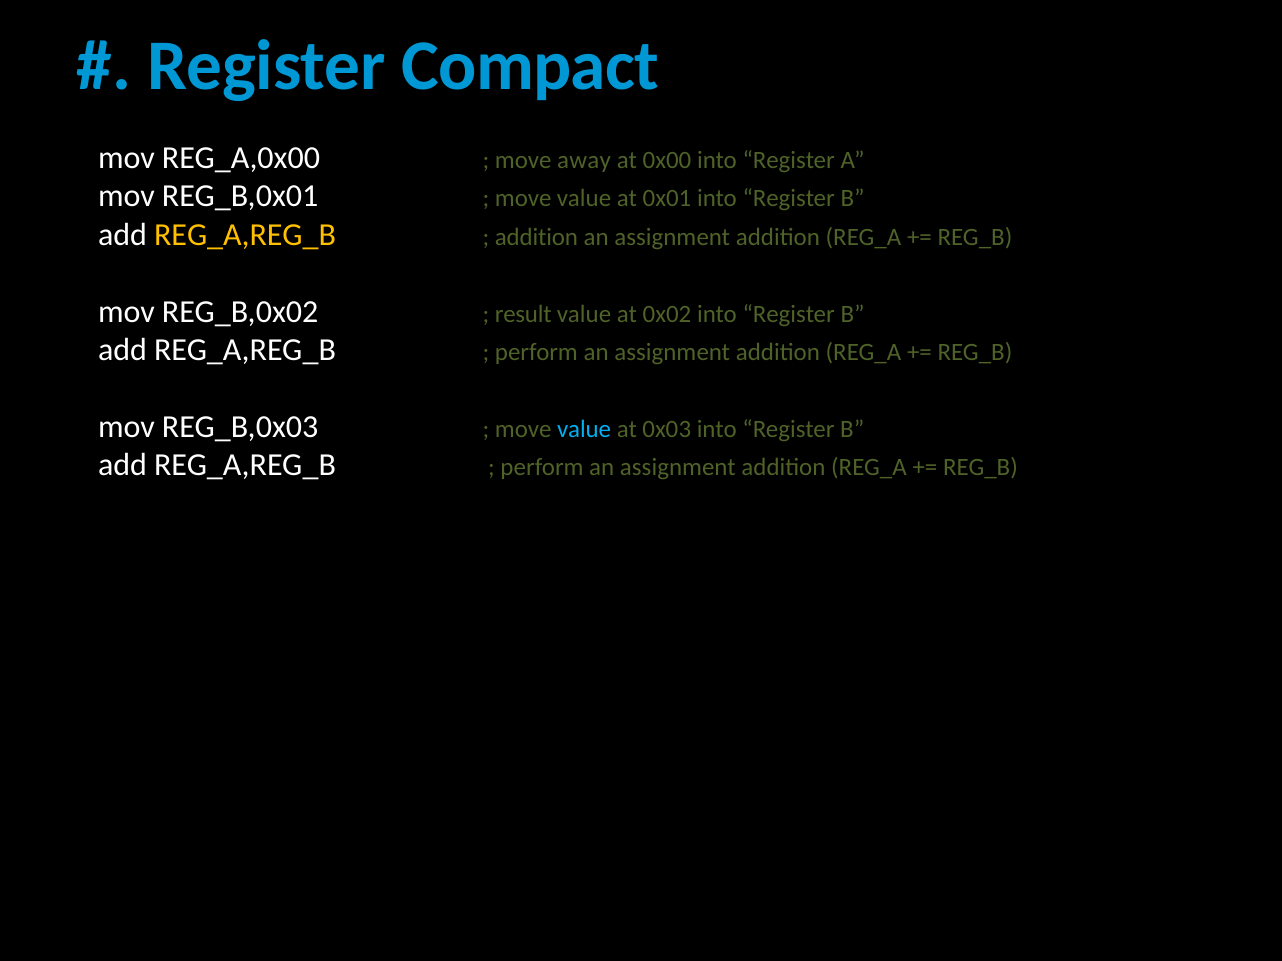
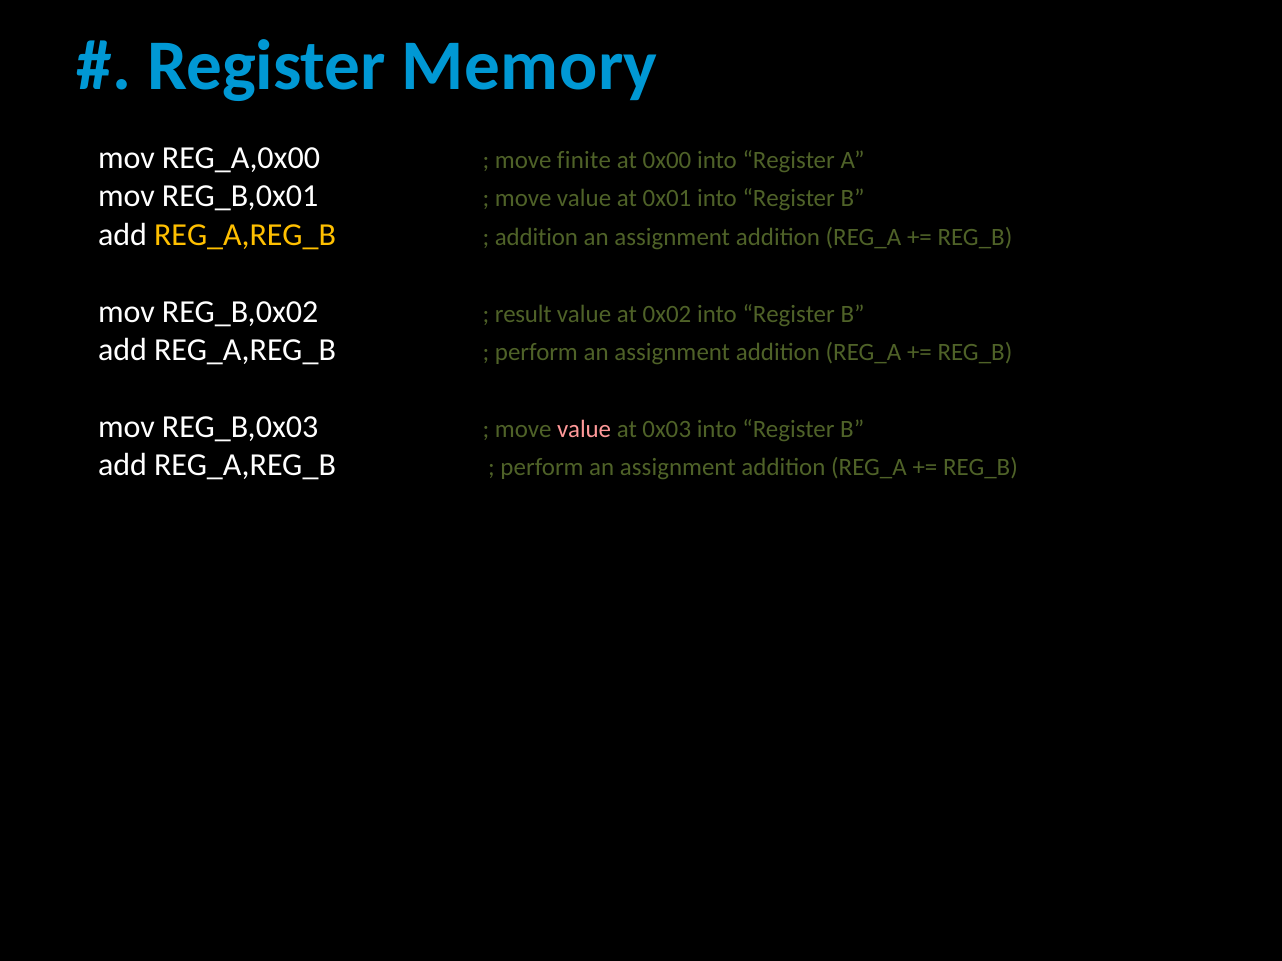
Compact: Compact -> Memory
away: away -> finite
value at (584, 430) colour: light blue -> pink
